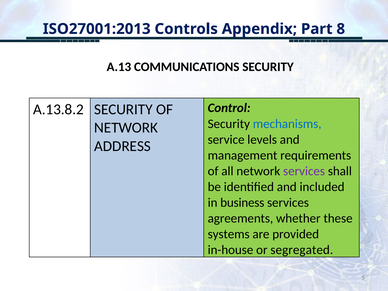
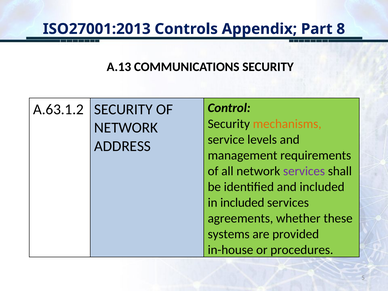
A.13.8.2: A.13.8.2 -> A.63.1.2
mechanisms colour: blue -> orange
in business: business -> included
segregated: segregated -> procedures
